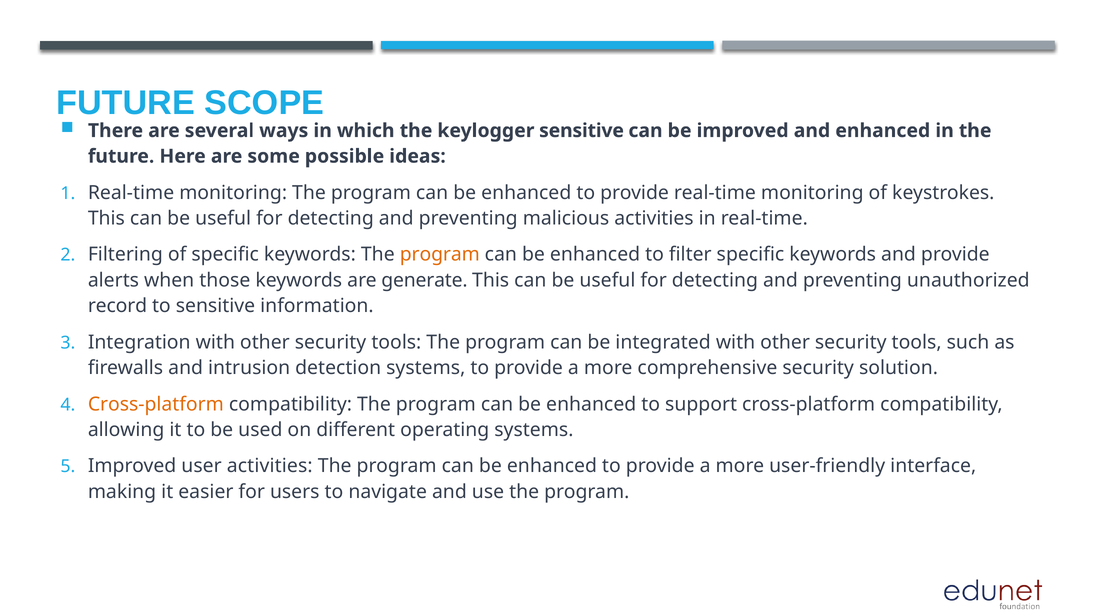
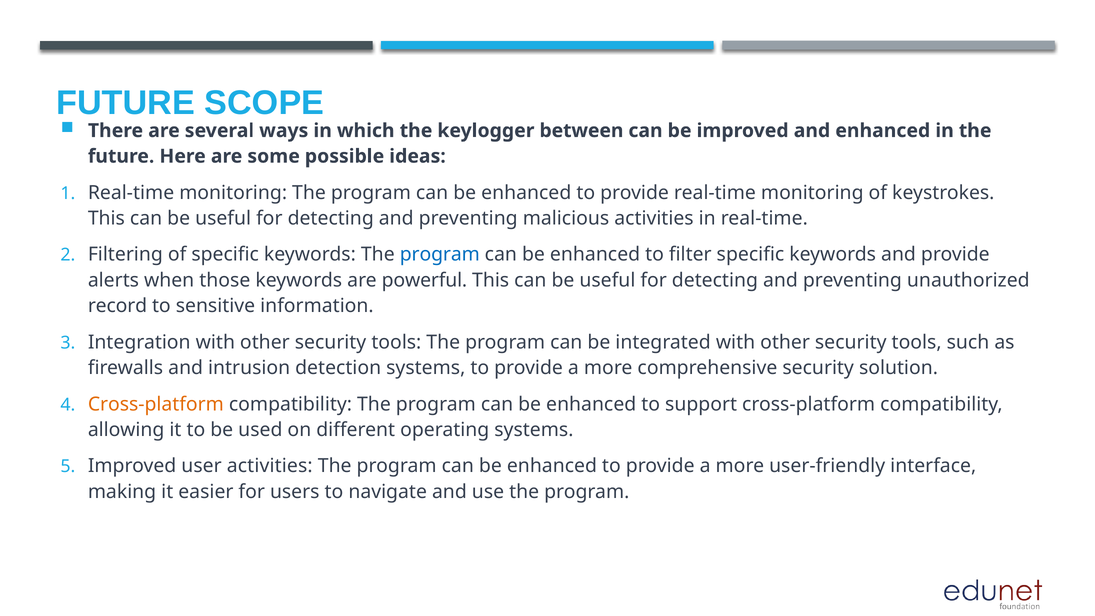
keylogger sensitive: sensitive -> between
program at (440, 255) colour: orange -> blue
generate: generate -> powerful
